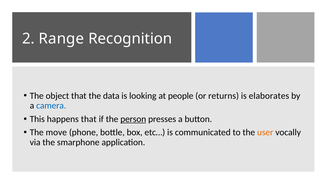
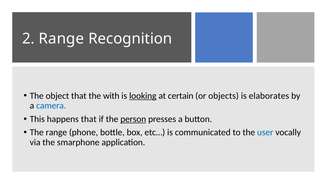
data: data -> with
looking underline: none -> present
people: people -> certain
returns: returns -> objects
The move: move -> range
user colour: orange -> blue
